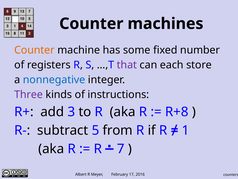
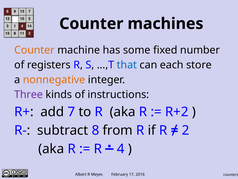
that colour: purple -> blue
nonnegative colour: blue -> orange
3: 3 -> 7
R+8: R+8 -> R+2
5: 5 -> 8
1: 1 -> 2
7: 7 -> 4
